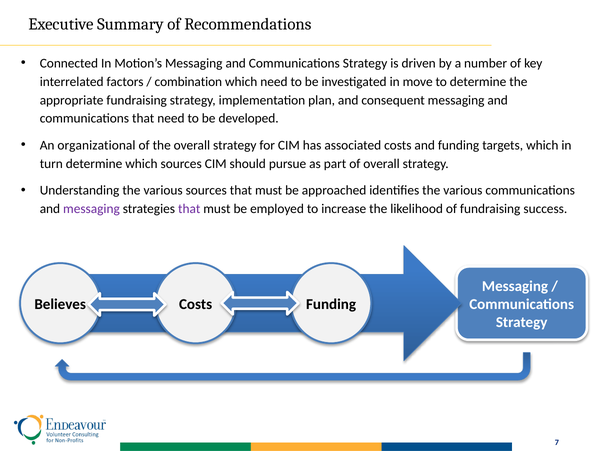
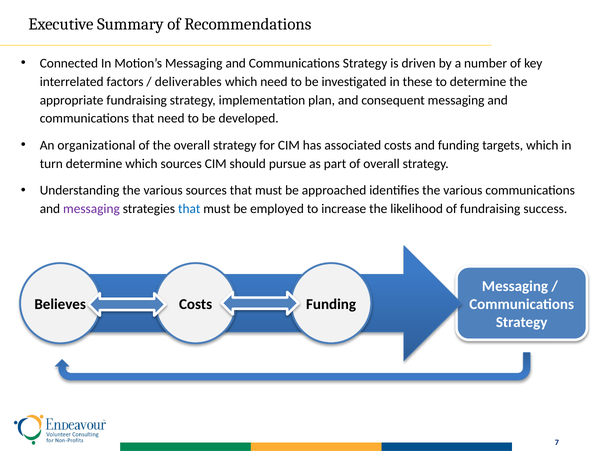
combination: combination -> deliverables
move: move -> these
that at (189, 209) colour: purple -> blue
